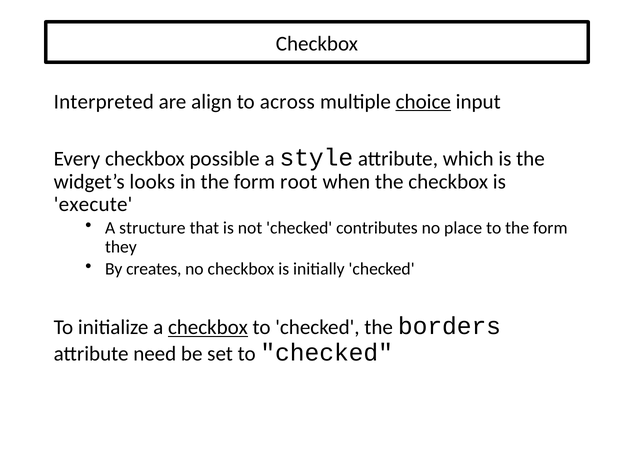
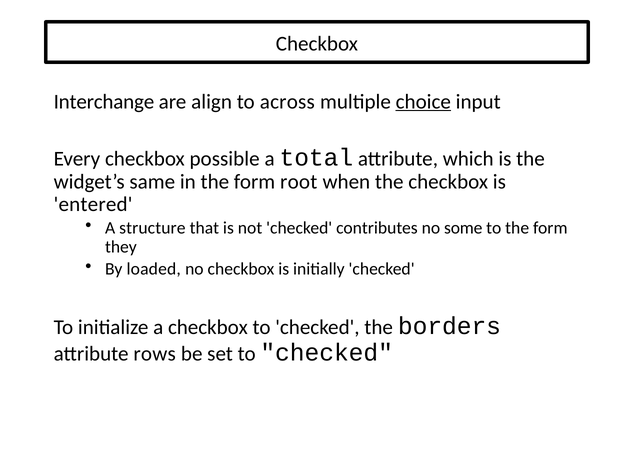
Interpreted: Interpreted -> Interchange
style: style -> total
looks: looks -> same
execute: execute -> entered
place: place -> some
creates: creates -> loaded
checkbox at (208, 327) underline: present -> none
need: need -> rows
